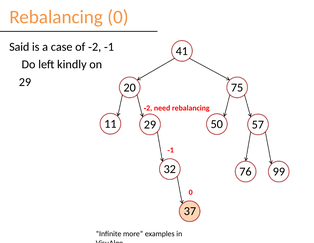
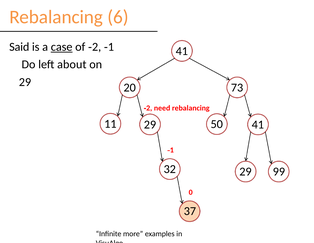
Rebalancing 0: 0 -> 6
case underline: none -> present
kindly: kindly -> about
75: 75 -> 73
11 57: 57 -> 41
32 76: 76 -> 29
